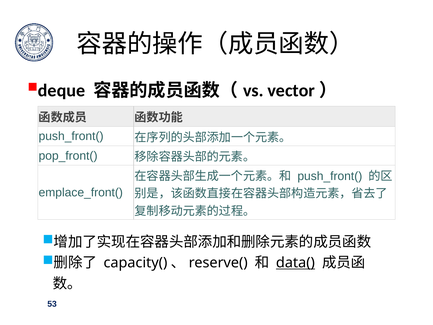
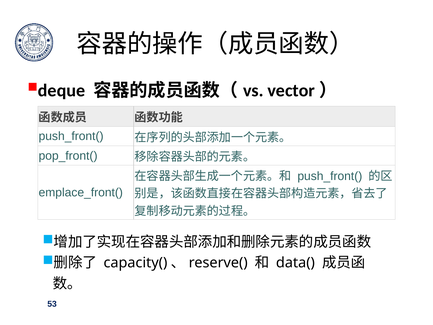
data( underline: present -> none
